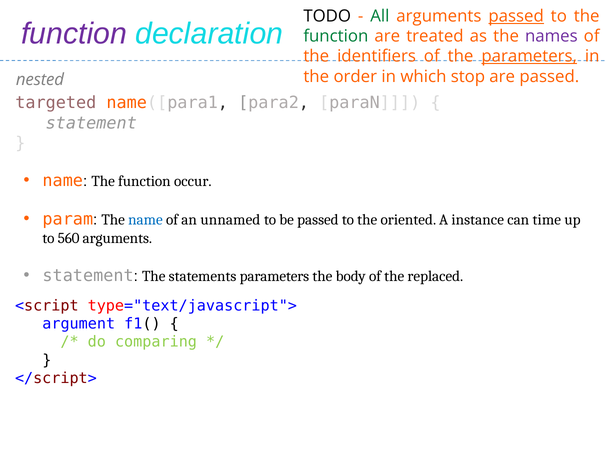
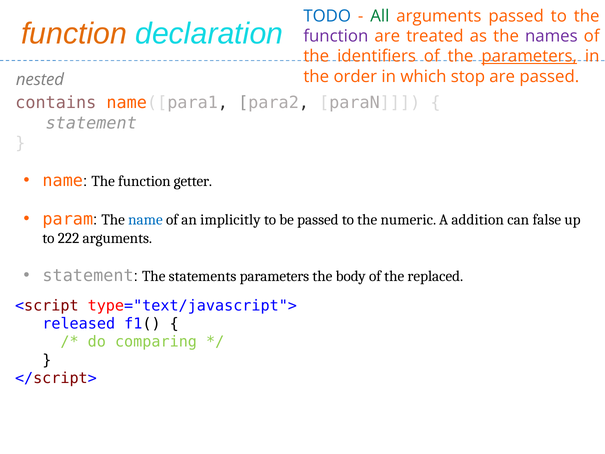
TODO colour: black -> blue
passed at (516, 16) underline: present -> none
function at (74, 34) colour: purple -> orange
function at (336, 36) colour: green -> purple
targeted: targeted -> contains
occur: occur -> getter
unnamed: unnamed -> implicitly
oriented: oriented -> numeric
instance: instance -> addition
time: time -> false
560: 560 -> 222
argument: argument -> released
